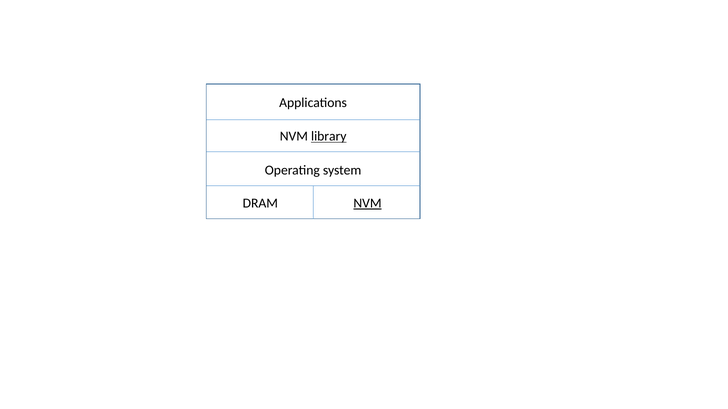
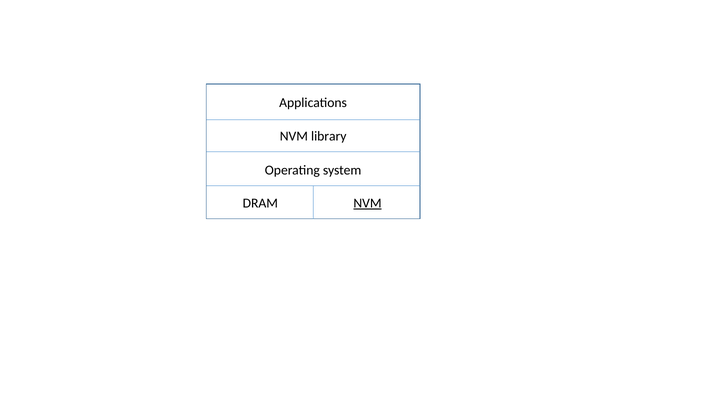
library underline: present -> none
